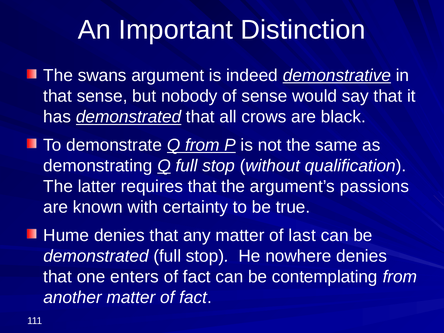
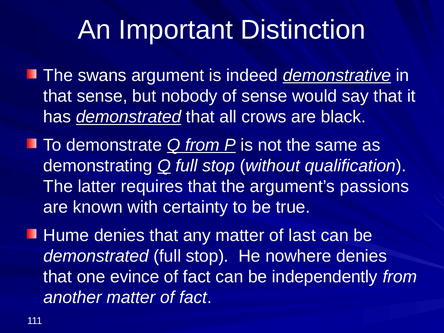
enters: enters -> evince
contemplating: contemplating -> independently
